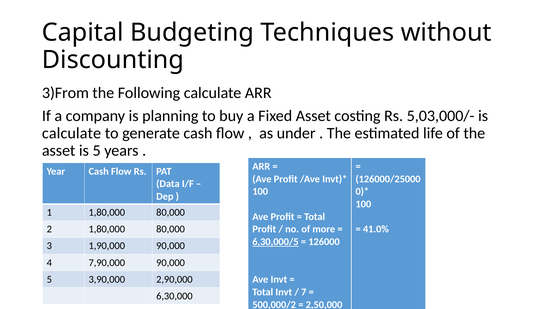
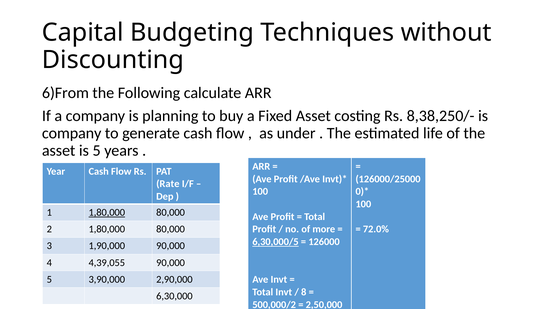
3)From: 3)From -> 6)From
5,03,000/-: 5,03,000/- -> 8,38,250/-
calculate at (72, 133): calculate -> company
Data: Data -> Rate
1,80,000 at (107, 213) underline: none -> present
41.0%: 41.0% -> 72.0%
7,90,000: 7,90,000 -> 4,39,055
7: 7 -> 8
